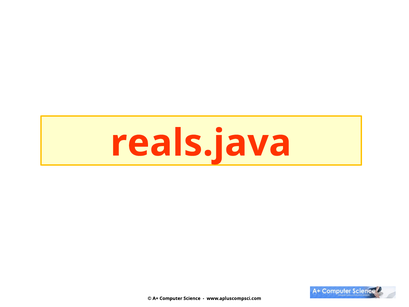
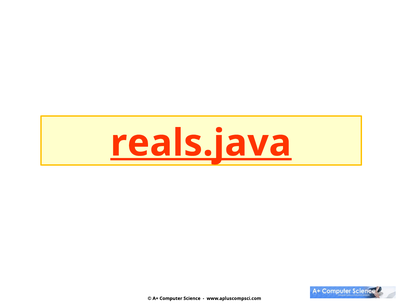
reals.java underline: none -> present
